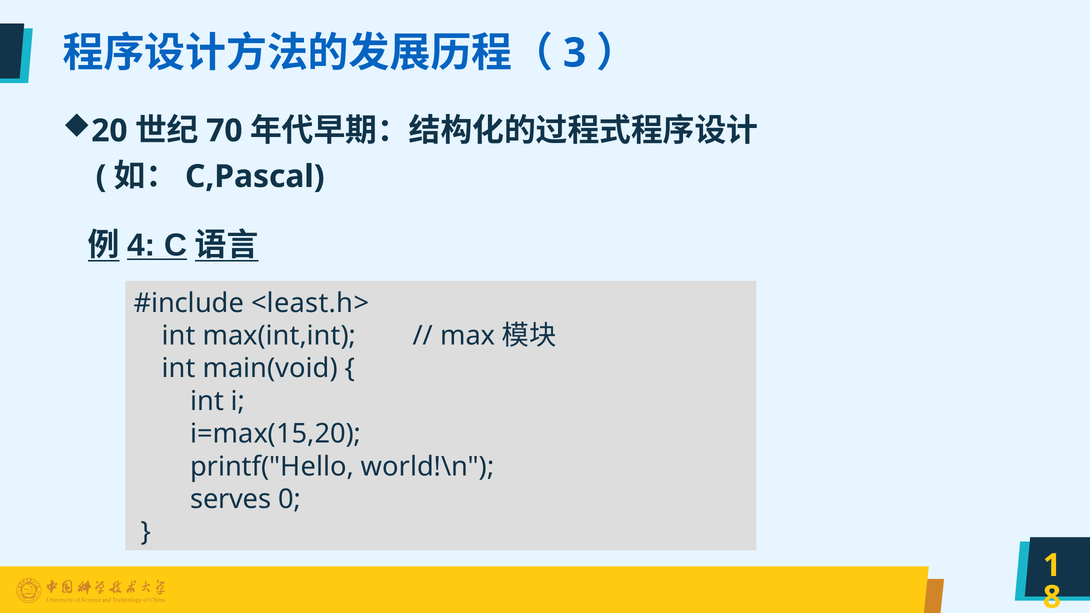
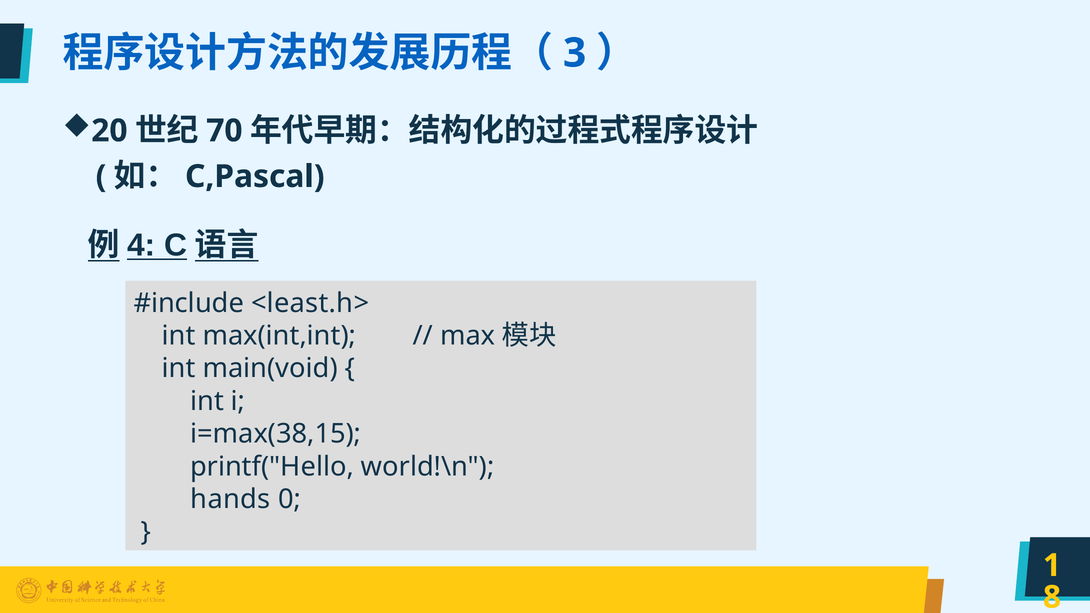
i=max(15,20: i=max(15,20 -> i=max(38,15
serves: serves -> hands
